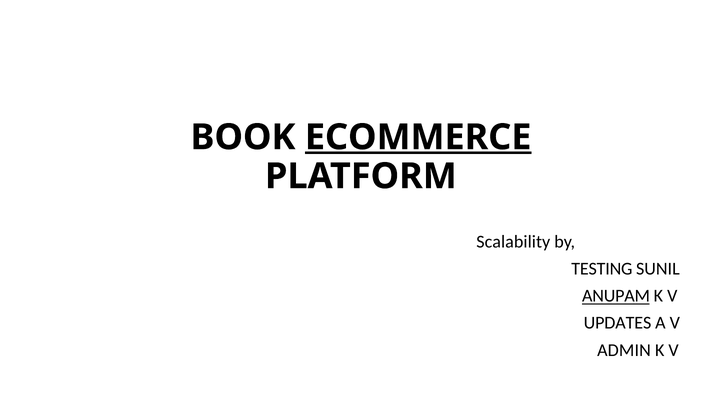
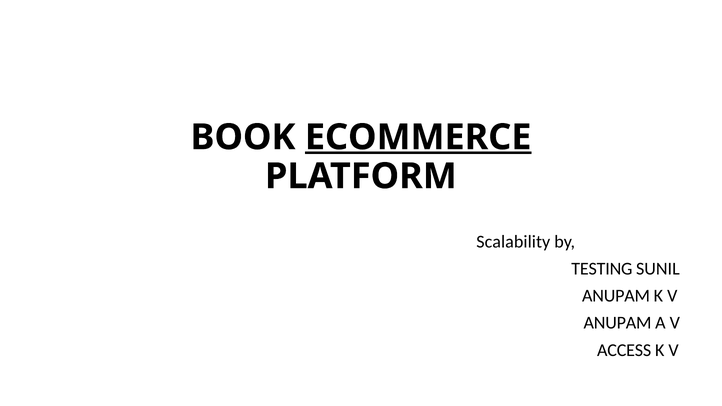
ANUPAM at (616, 296) underline: present -> none
UPDATES at (617, 323): UPDATES -> ANUPAM
ADMIN: ADMIN -> ACCESS
